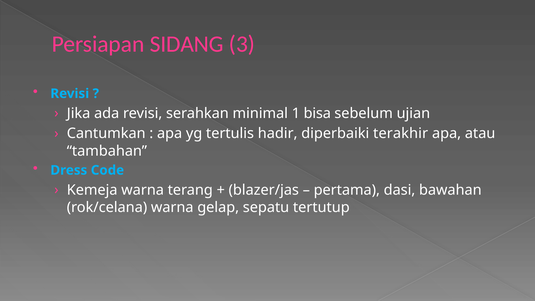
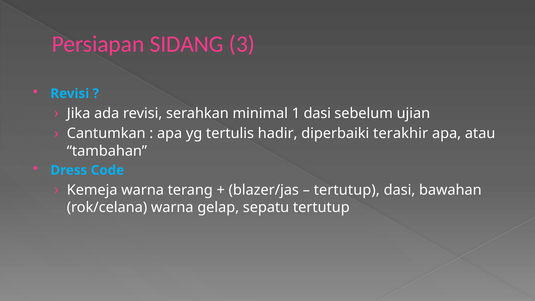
1 bisa: bisa -> dasi
pertama at (347, 190): pertama -> tertutup
